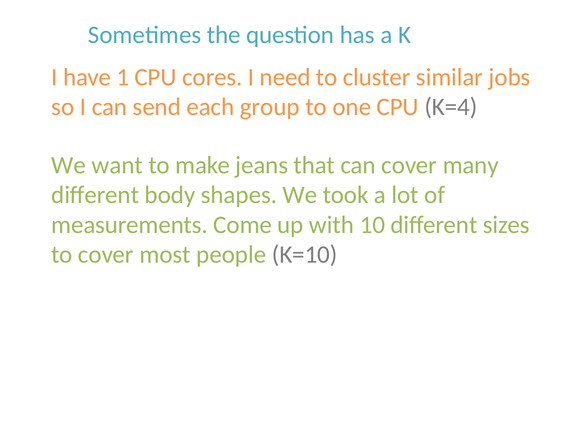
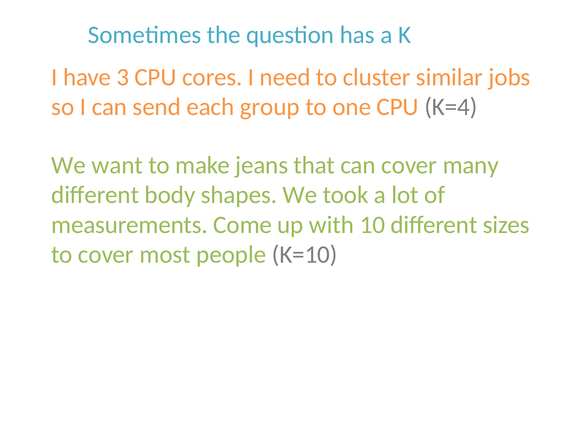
1: 1 -> 3
